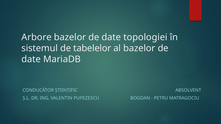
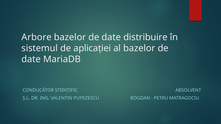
topologiei: topologiei -> distribuire
tabelelor: tabelelor -> aplicației
